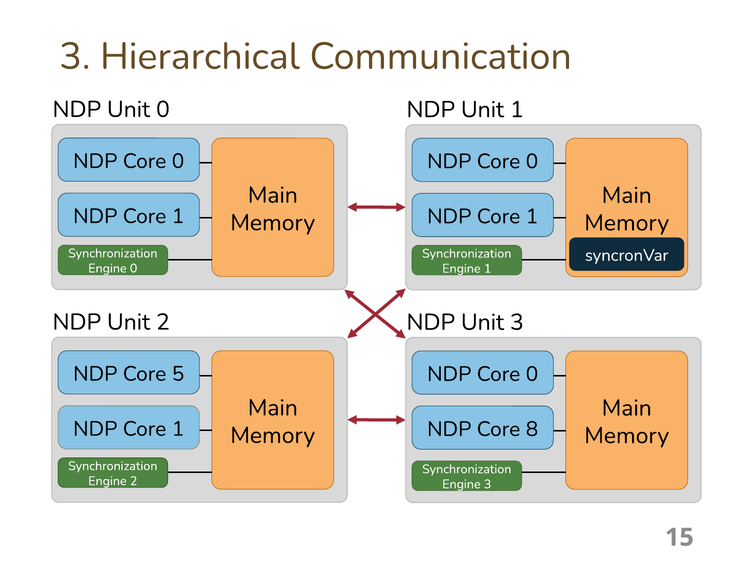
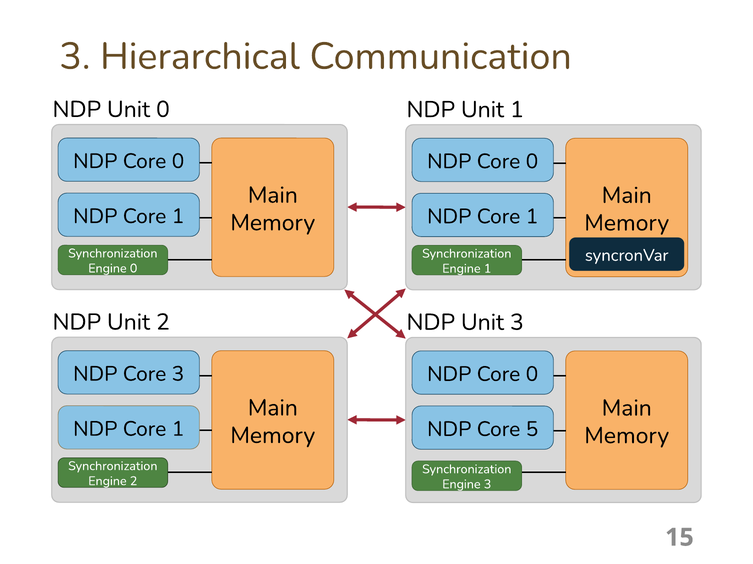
Core 5: 5 -> 3
8: 8 -> 5
